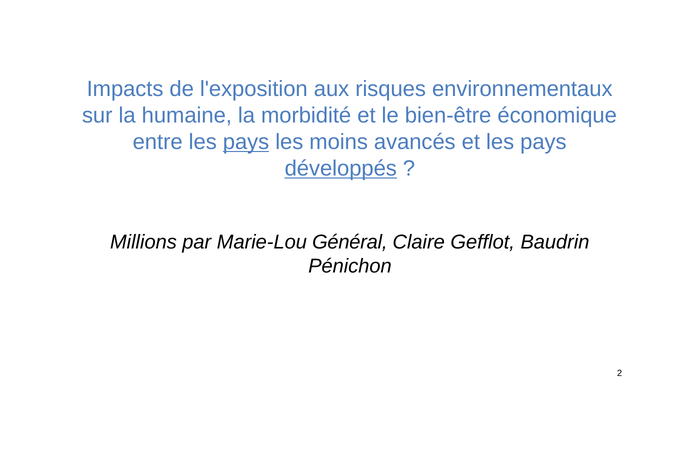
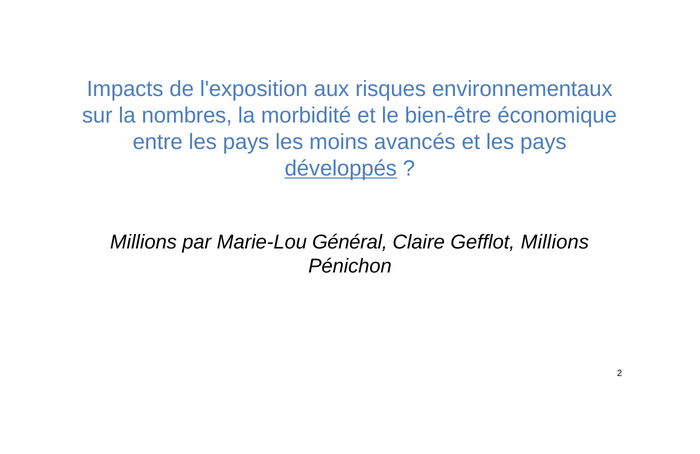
humaine: humaine -> nombres
pays at (246, 142) underline: present -> none
Gefflot Baudrin: Baudrin -> Millions
